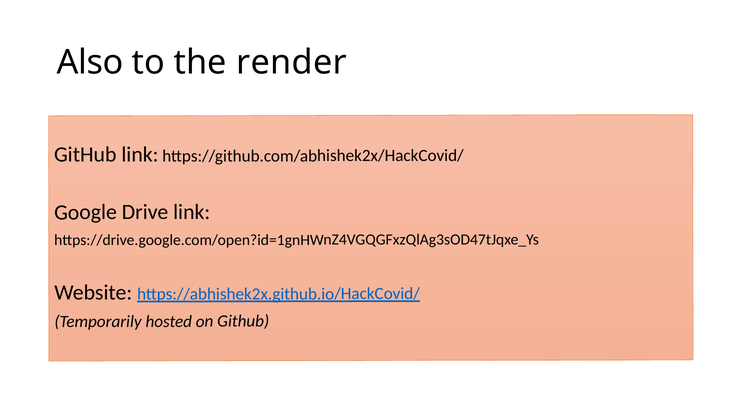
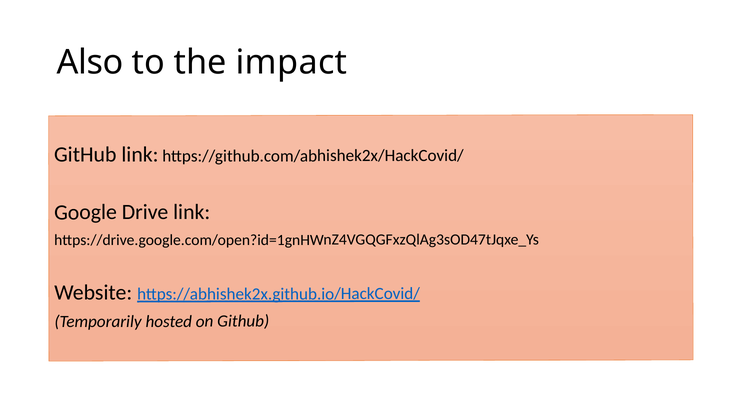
render: render -> impact
